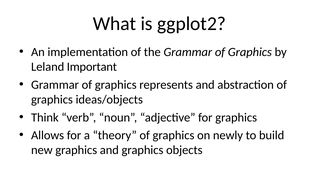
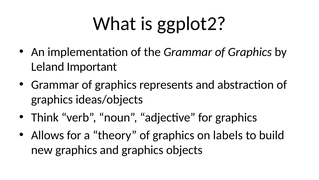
newly: newly -> labels
